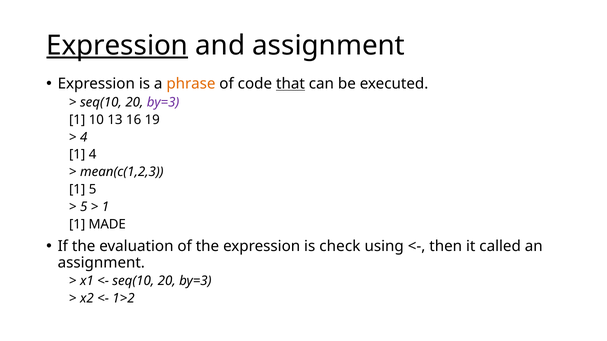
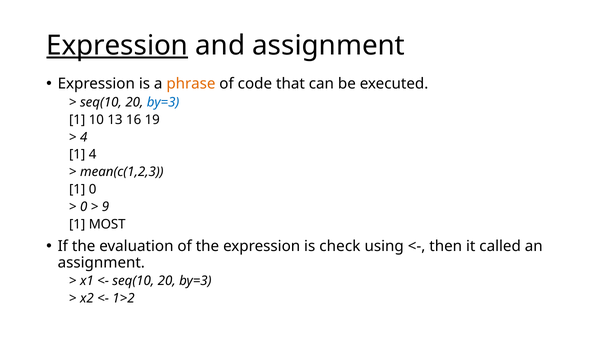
that underline: present -> none
by=3 at (163, 102) colour: purple -> blue
1 5: 5 -> 0
5 at (84, 207): 5 -> 0
1 at (105, 207): 1 -> 9
MADE: MADE -> MOST
